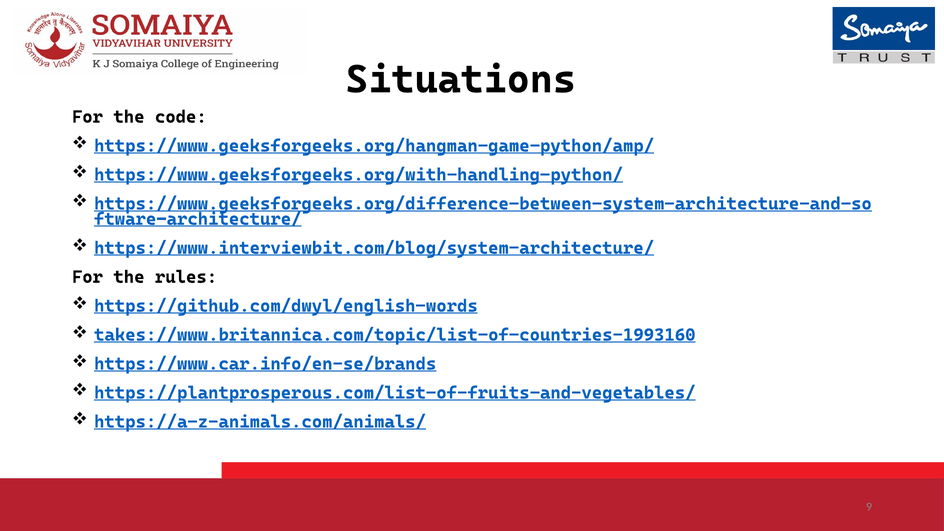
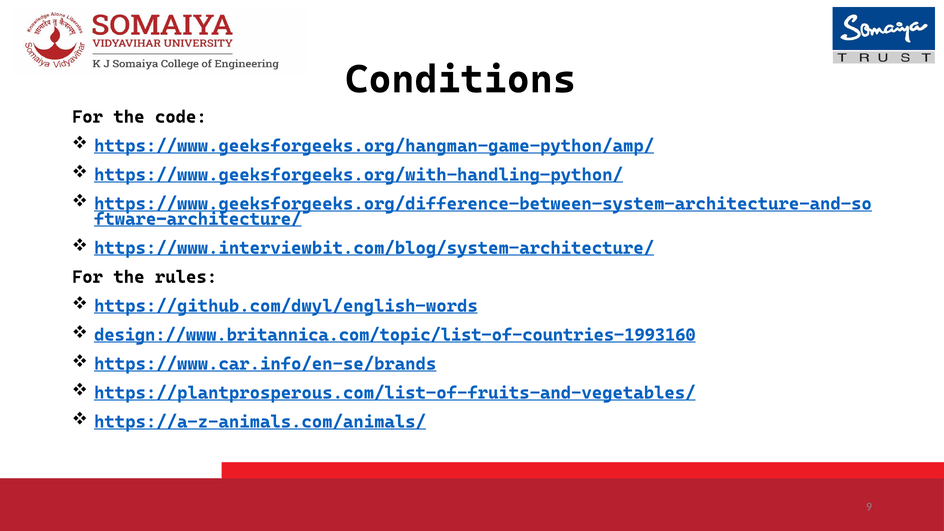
Situations: Situations -> Conditions
takes://www.britannica.com/topic/list-of-countries-1993160: takes://www.britannica.com/topic/list-of-countries-1993160 -> design://www.britannica.com/topic/list-of-countries-1993160
